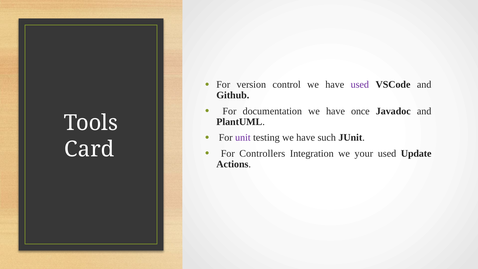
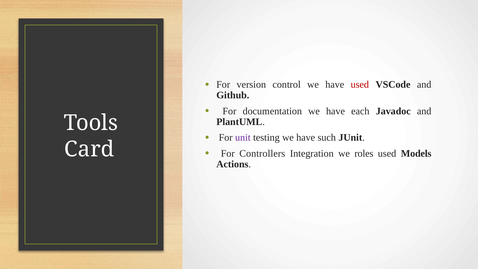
used at (360, 85) colour: purple -> red
once: once -> each
your: your -> roles
Update: Update -> Models
